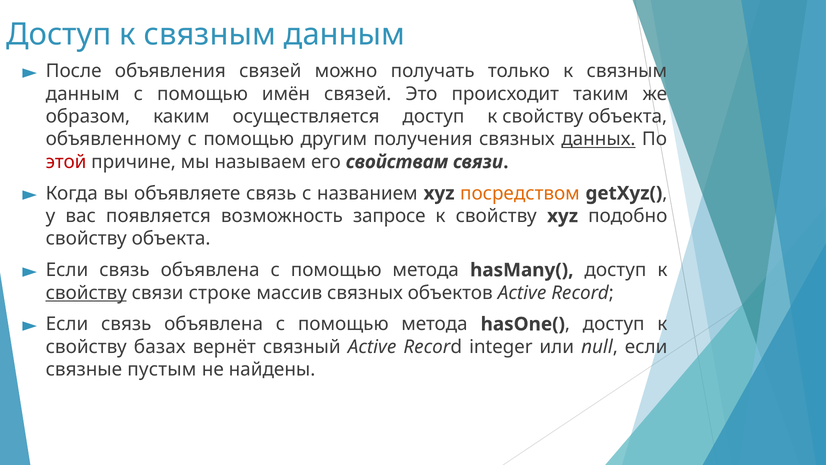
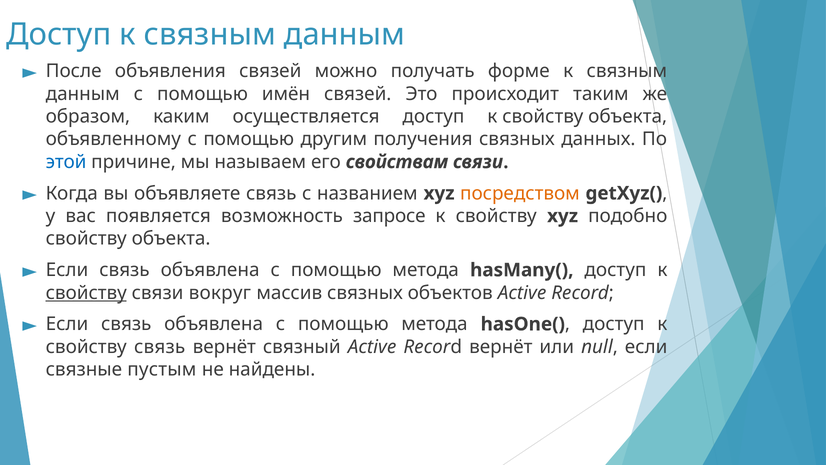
только: только -> форме
данных underline: present -> none
этой colour: red -> blue
строке: строке -> вокруг
свойству базах: базах -> связь
Record integer: integer -> вернёт
